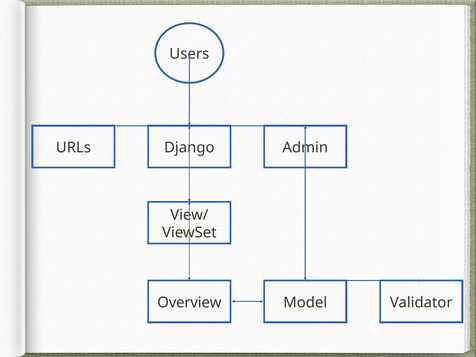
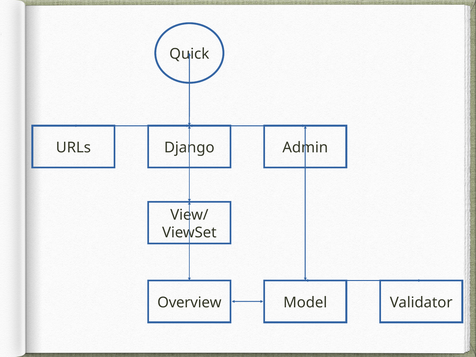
Users: Users -> Quick
